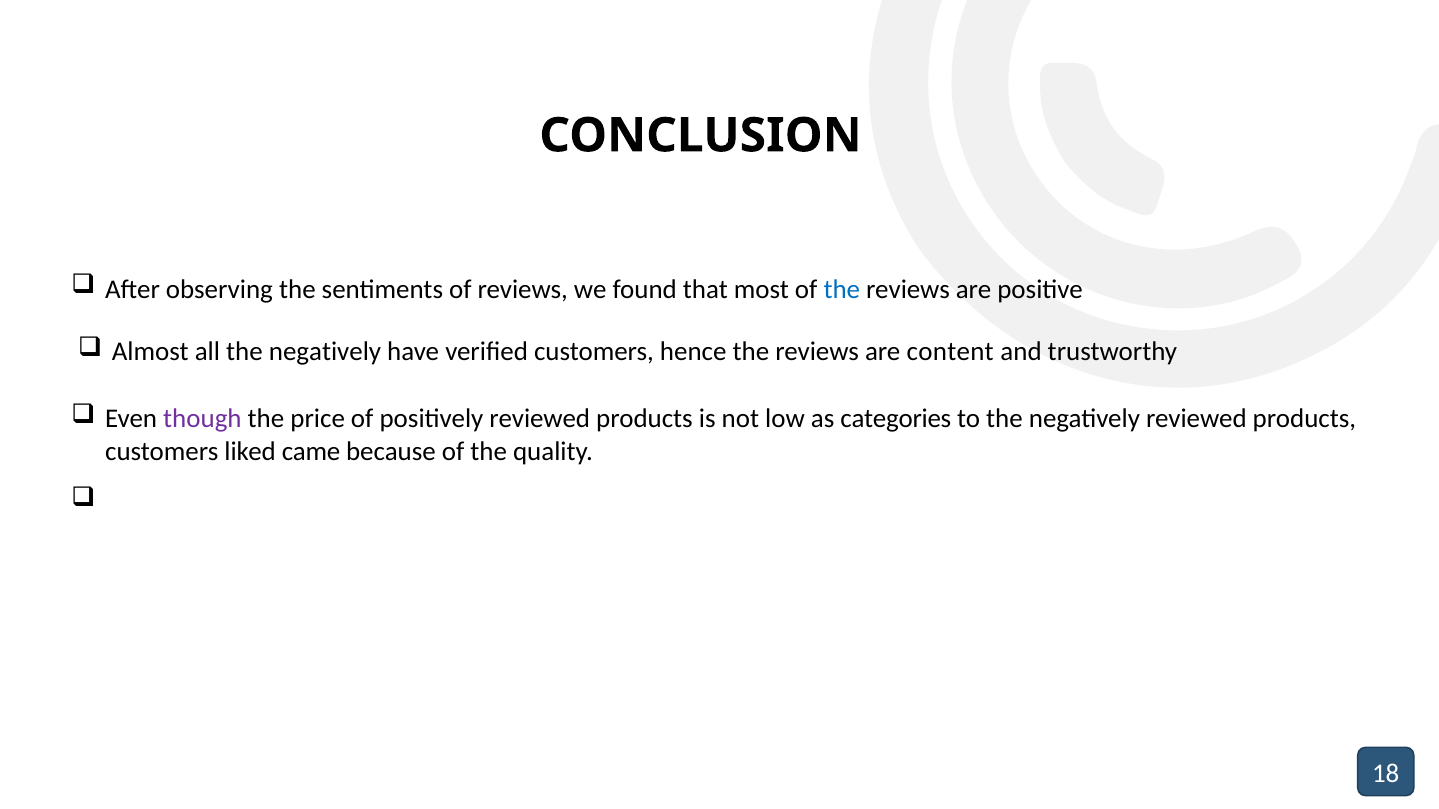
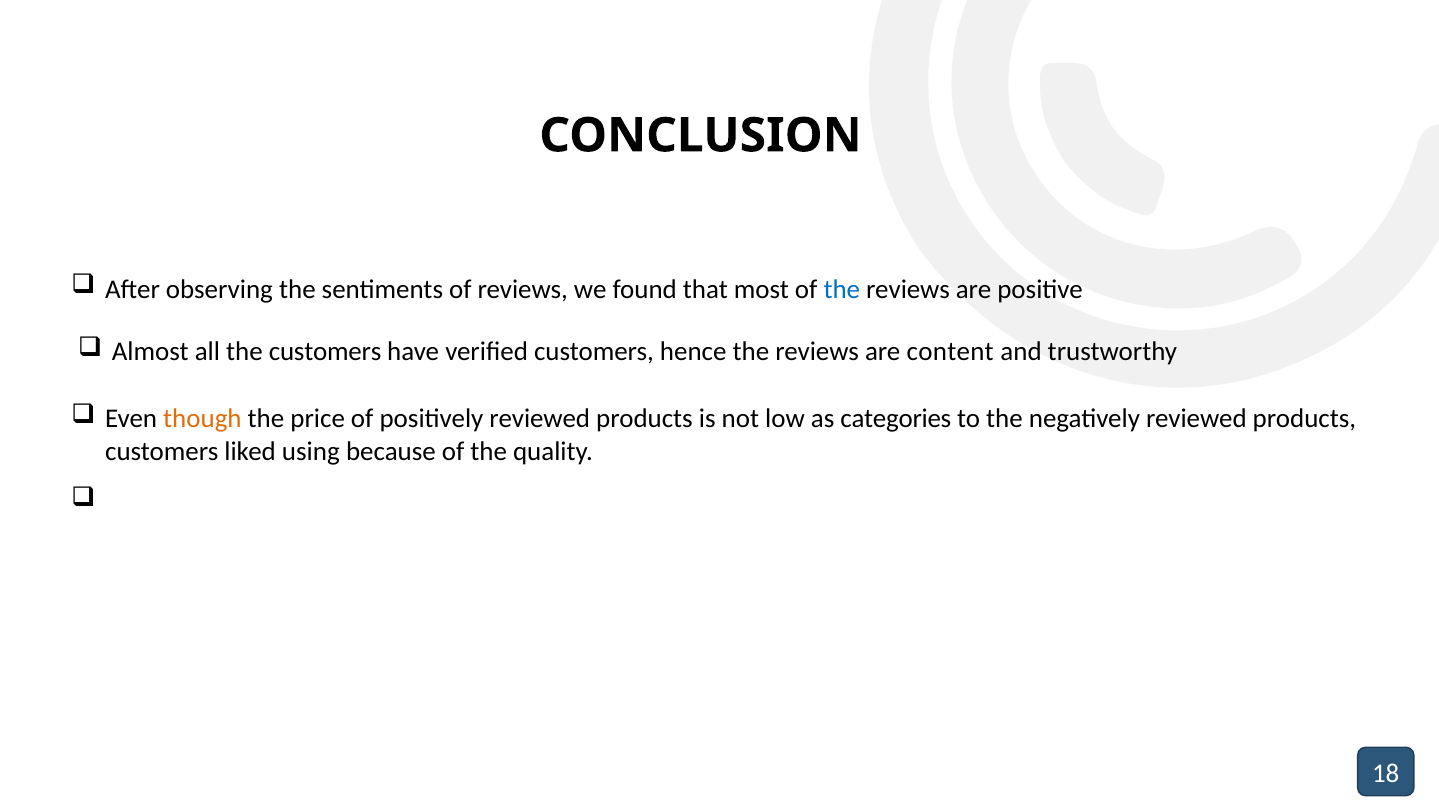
all the negatively: negatively -> customers
though colour: purple -> orange
came: came -> using
